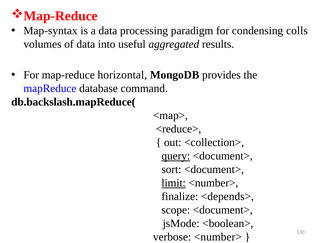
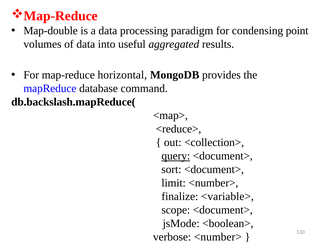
Map-syntax: Map-syntax -> Map-double
colls: colls -> point
limit underline: present -> none
<depends>: <depends> -> <variable>
